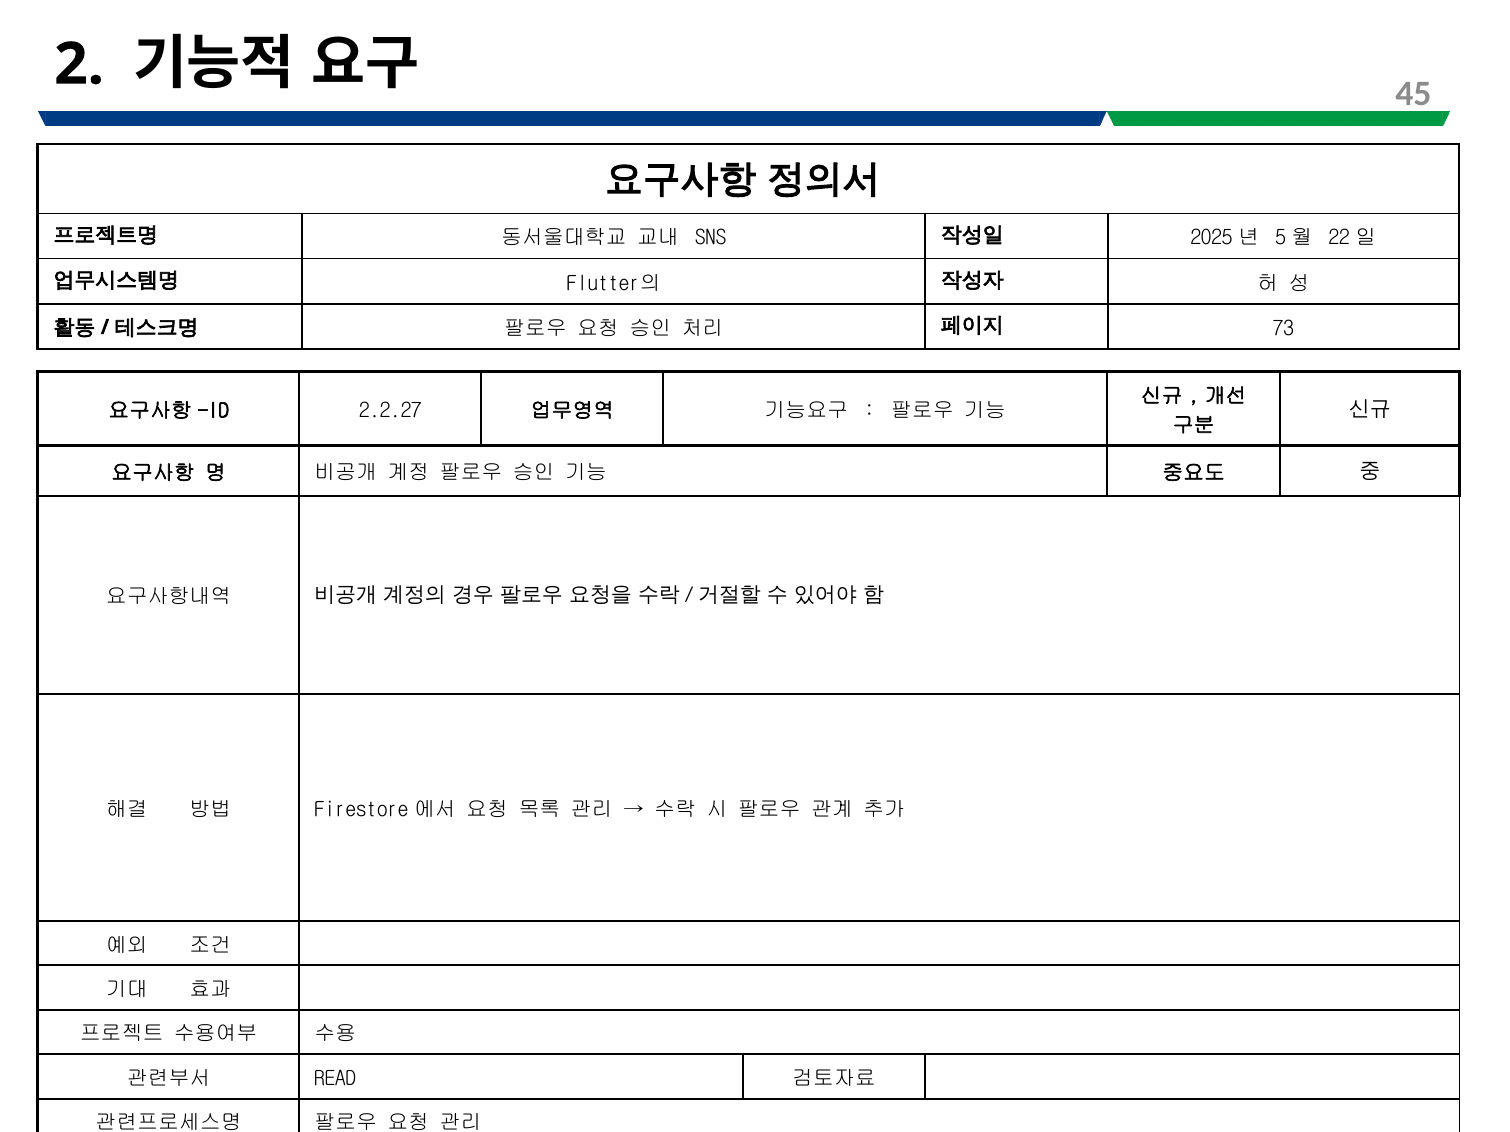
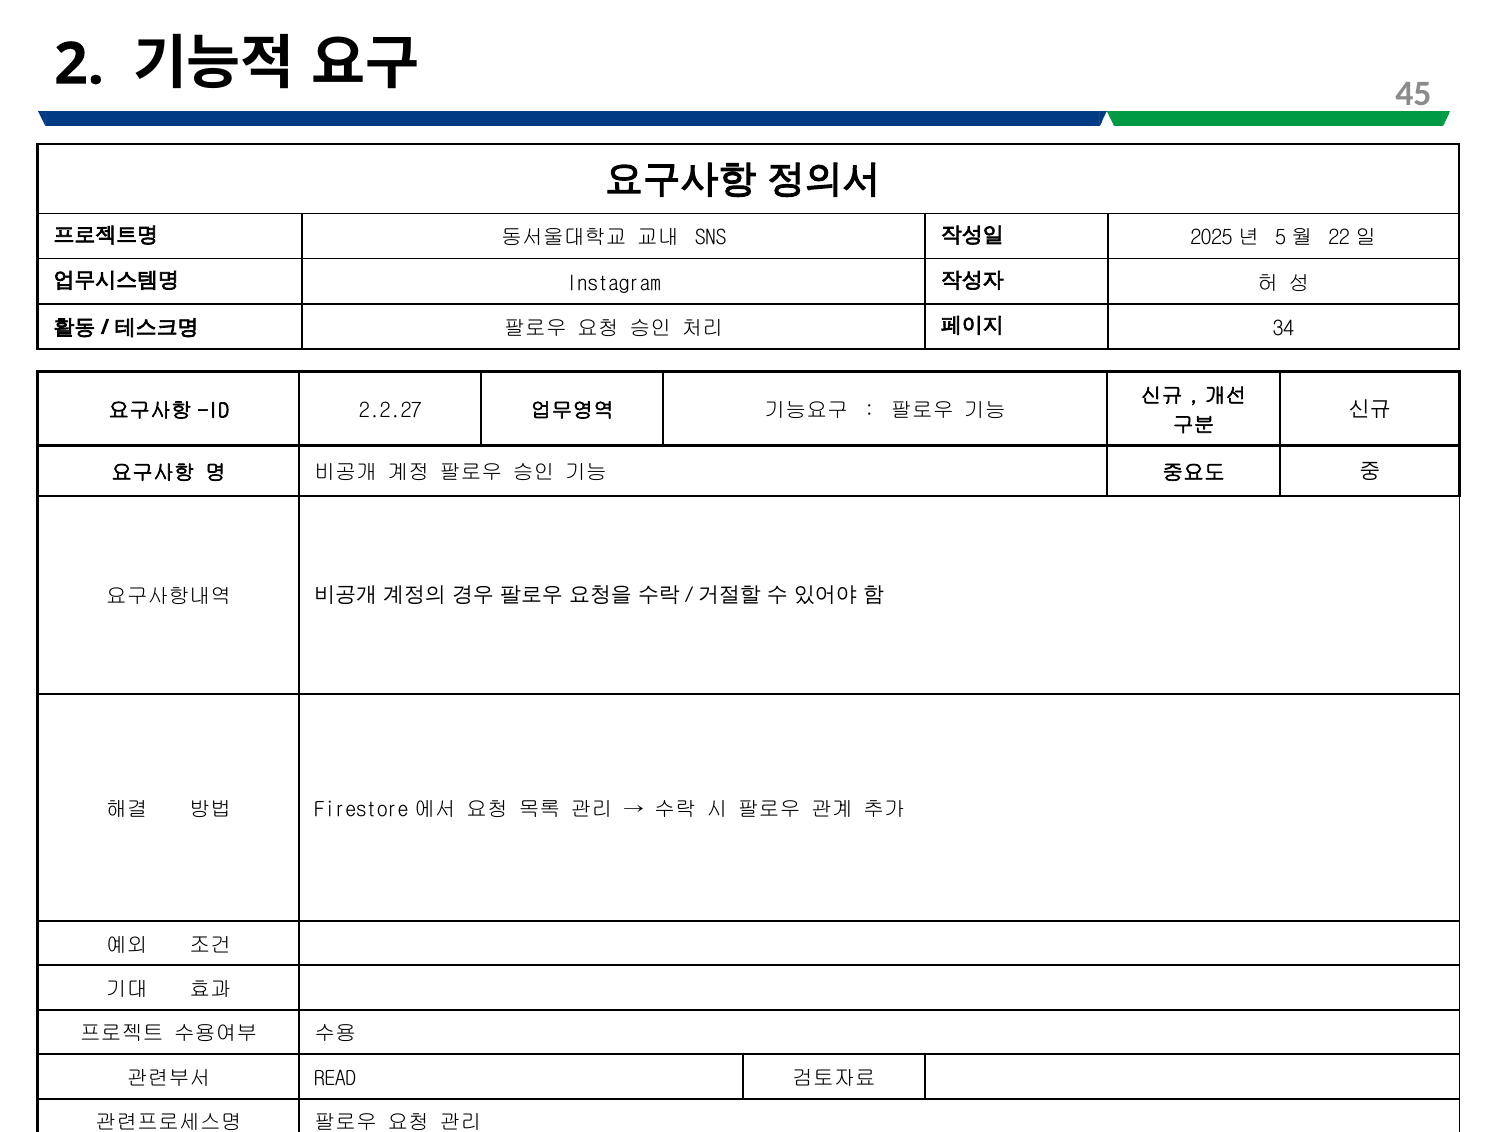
Flutter의: Flutter의 -> Instagram
73: 73 -> 34
